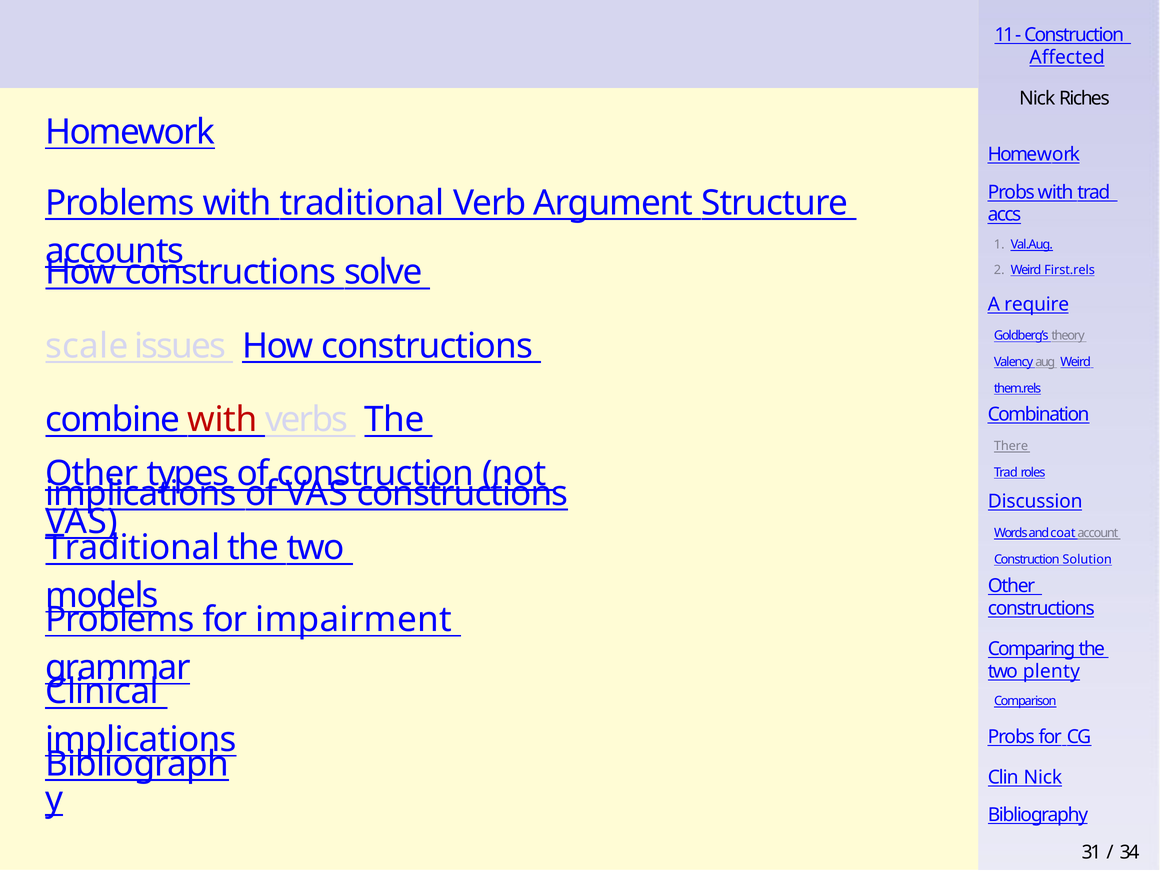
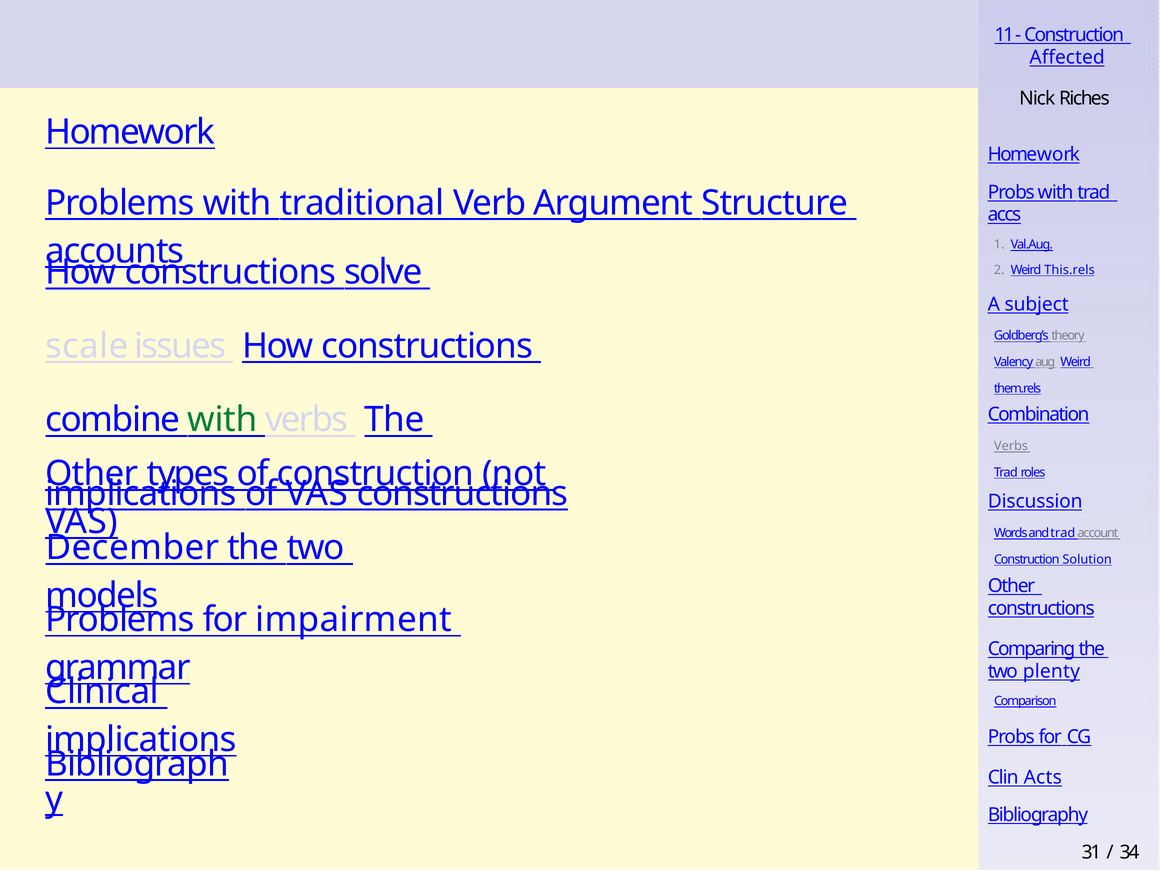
First.rels: First.rels -> This.rels
require: require -> subject
with at (222, 420) colour: red -> green
There at (1011, 446): There -> Verbs
and coat: coat -> trad
Traditional at (133, 548): Traditional -> December
Clin Nick: Nick -> Acts
